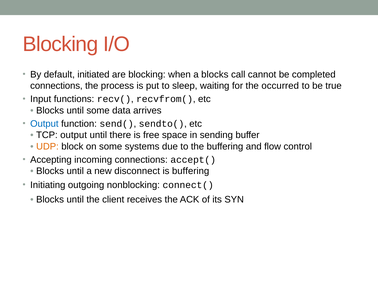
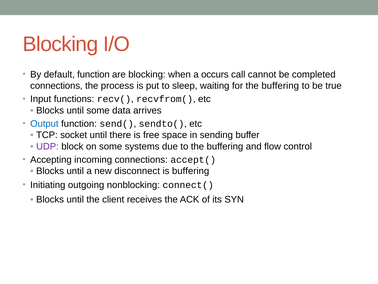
default initiated: initiated -> function
a blocks: blocks -> occurs
for the occurred: occurred -> buffering
TCP output: output -> socket
UDP colour: orange -> purple
